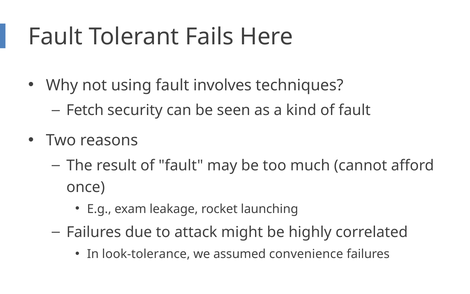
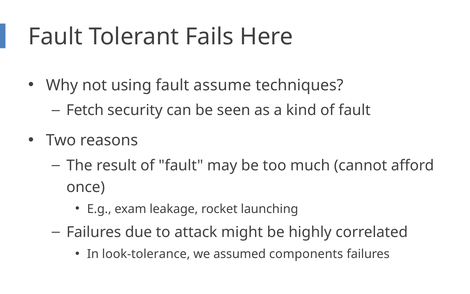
involves: involves -> assume
convenience: convenience -> components
